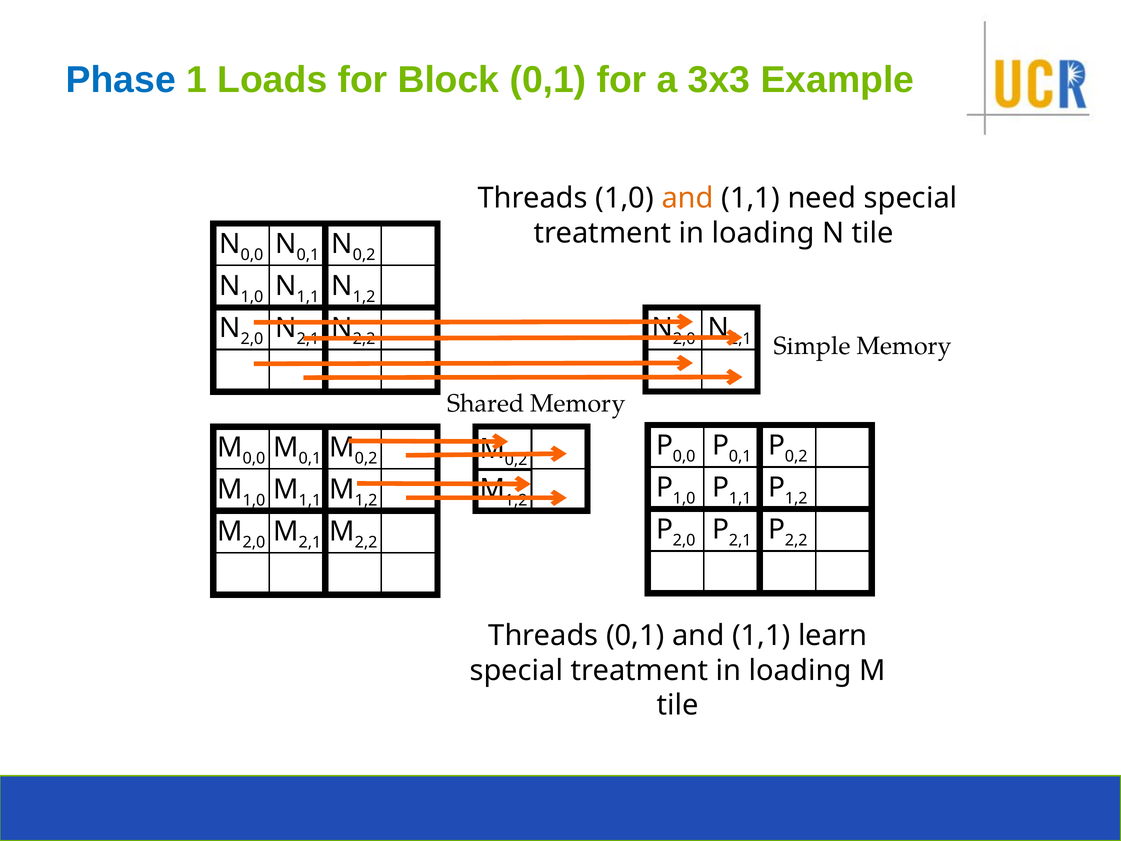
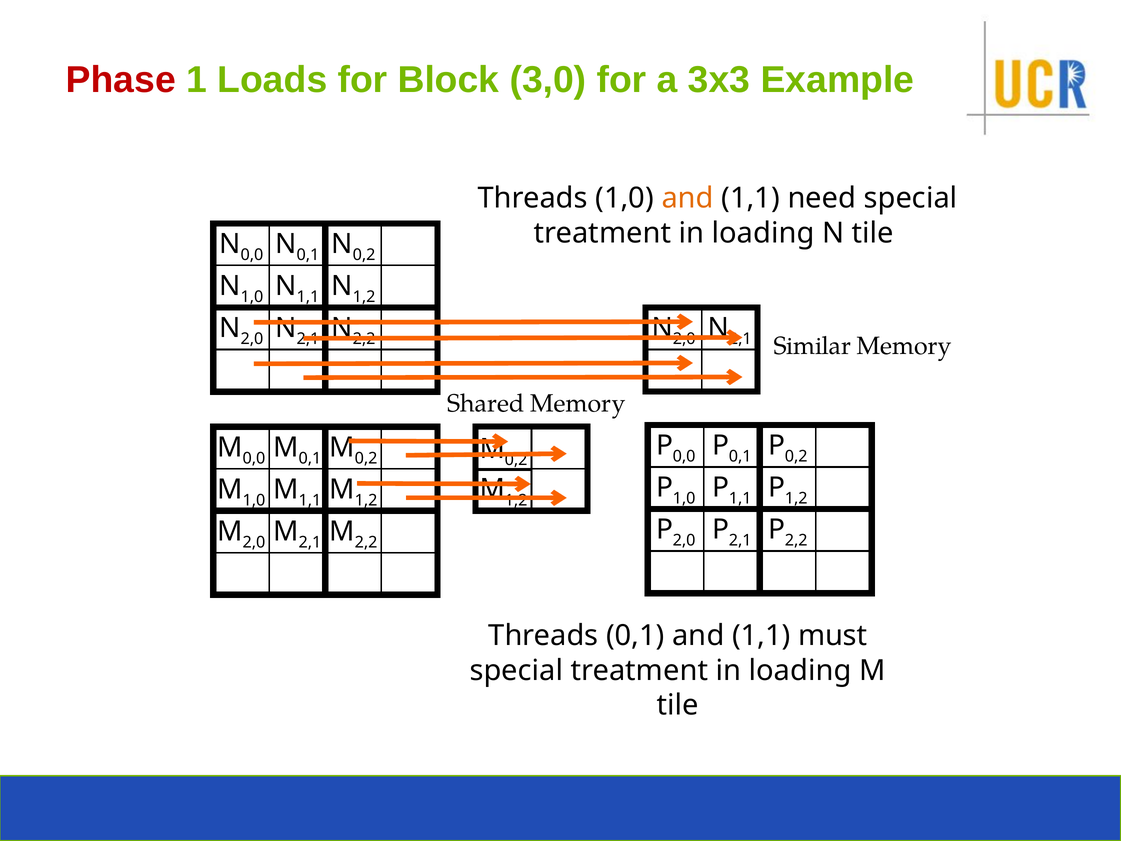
Phase colour: blue -> red
Block 0,1: 0,1 -> 3,0
Simple: Simple -> Similar
learn: learn -> must
